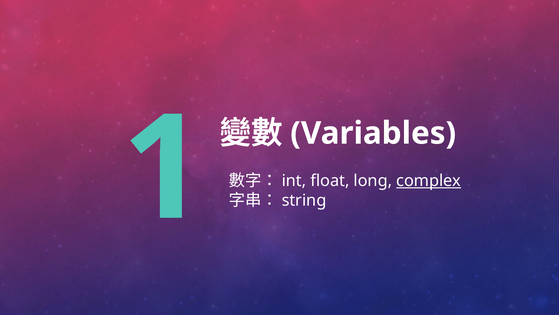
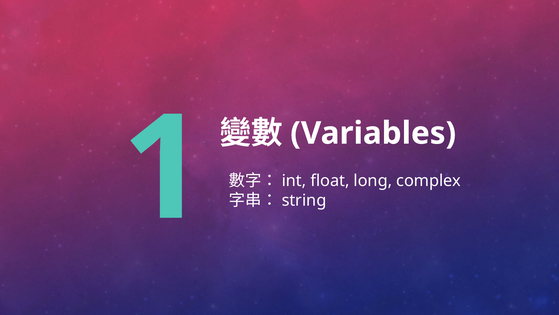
complex underline: present -> none
